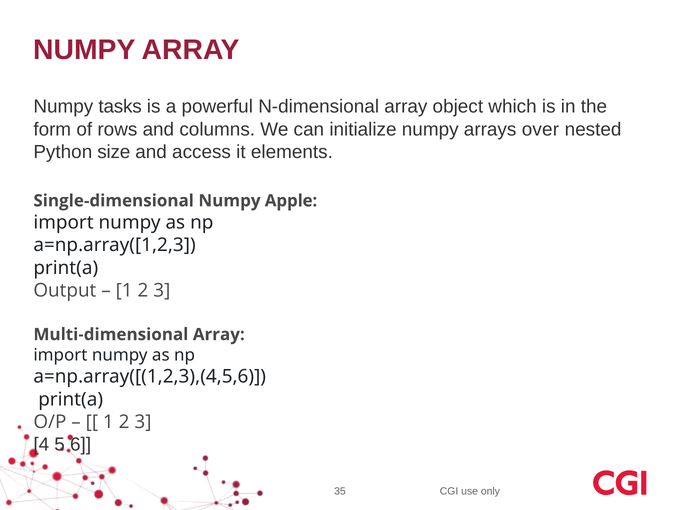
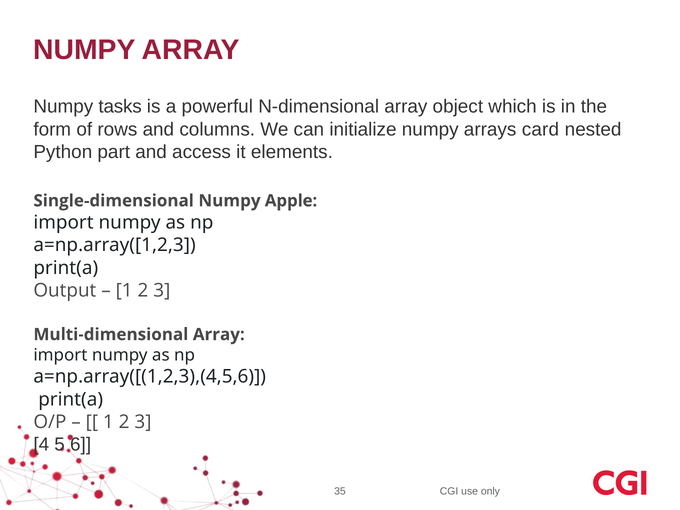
over: over -> card
size: size -> part
